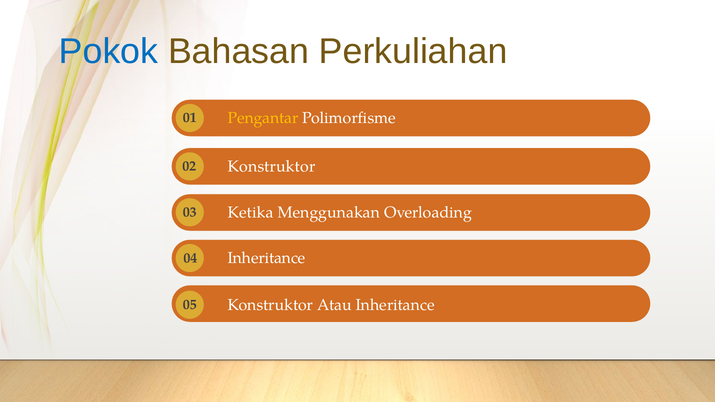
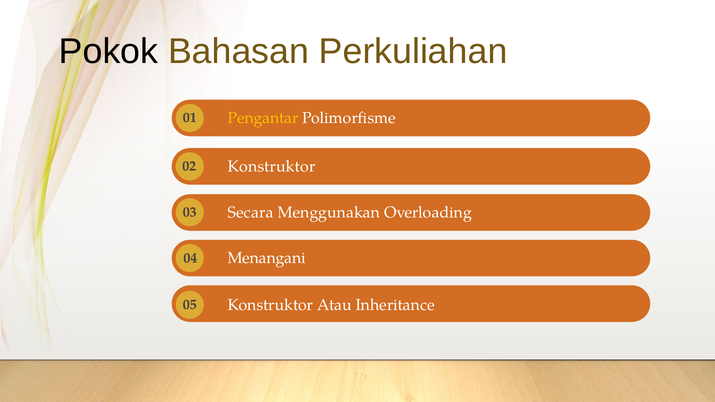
Pokok colour: blue -> black
Ketika: Ketika -> Secara
Inheritance at (267, 258): Inheritance -> Menangani
